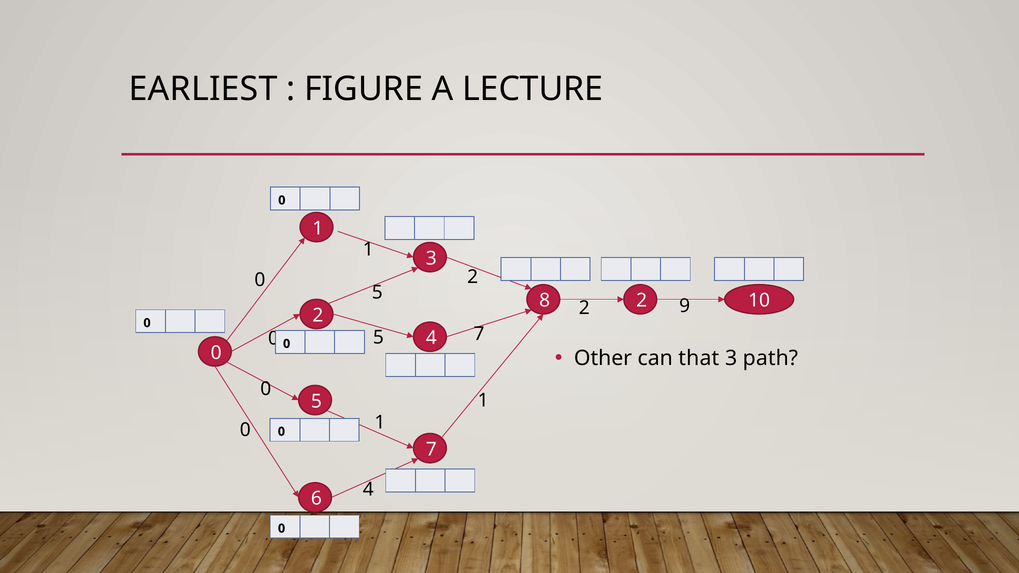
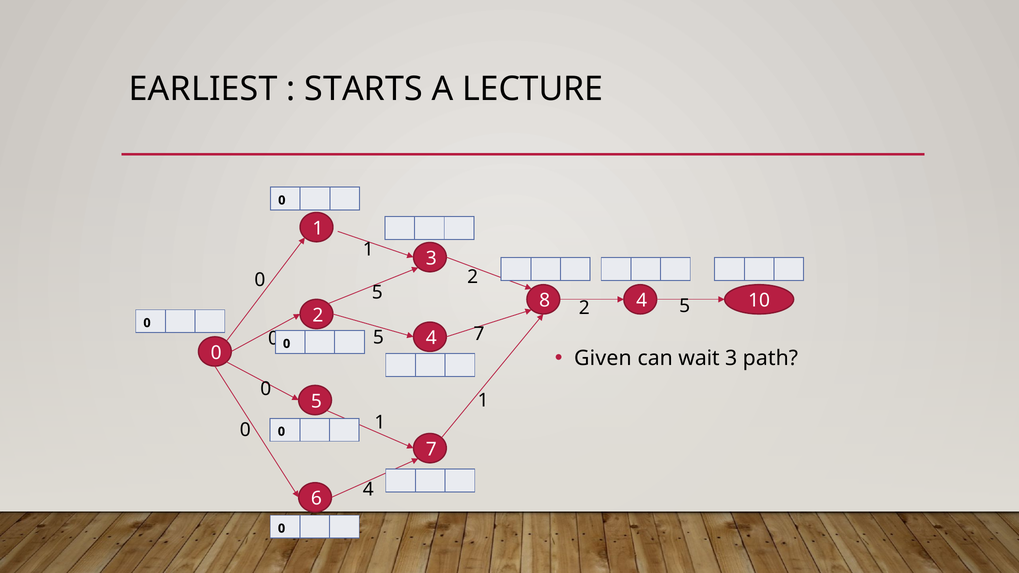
FIGURE: FIGURE -> STARTS
8 2: 2 -> 4
9 at (685, 306): 9 -> 5
Other: Other -> Given
that: that -> wait
